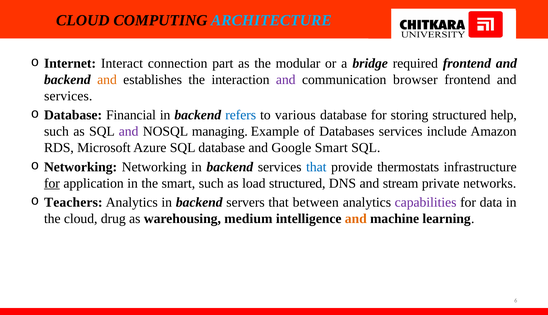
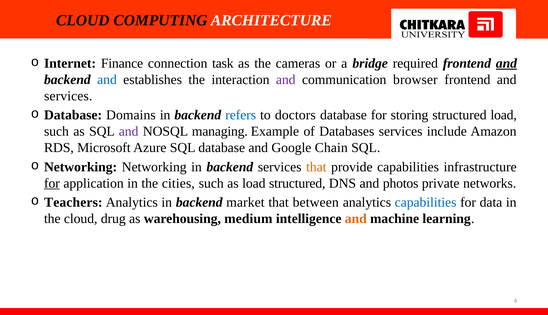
ARCHITECTURE colour: light blue -> white
Interact: Interact -> Finance
part: part -> task
modular: modular -> cameras
and at (506, 63) underline: none -> present
and at (107, 80) colour: orange -> blue
Financial: Financial -> Domains
various: various -> doctors
structured help: help -> load
Google Smart: Smart -> Chain
that at (316, 167) colour: blue -> orange
provide thermostats: thermostats -> capabilities
the smart: smart -> cities
stream: stream -> photos
servers: servers -> market
capabilities at (426, 202) colour: purple -> blue
